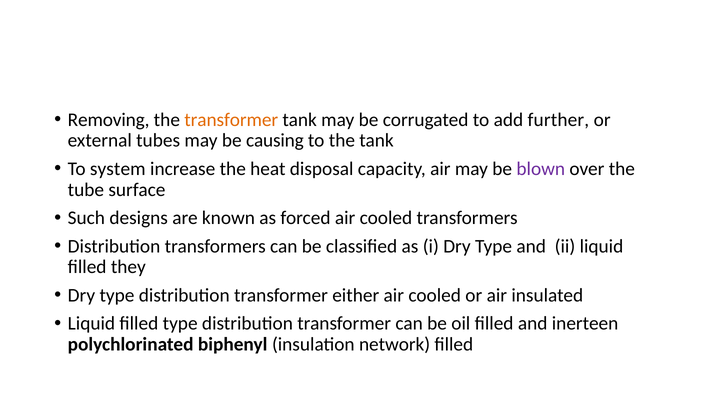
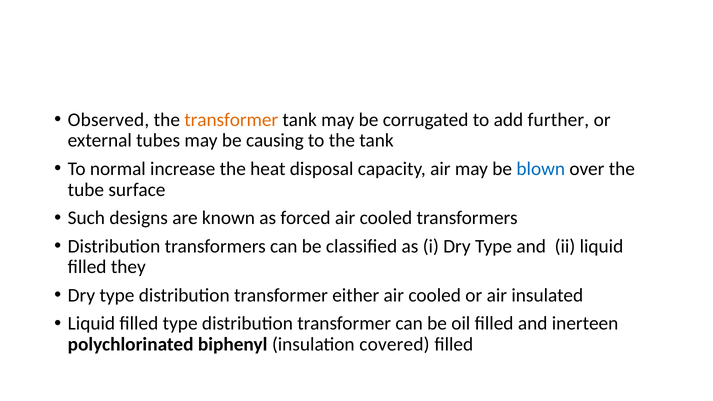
Removing: Removing -> Observed
system: system -> normal
blown colour: purple -> blue
network: network -> covered
